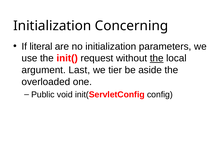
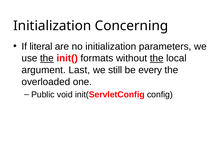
the at (47, 58) underline: none -> present
request: request -> formats
tier: tier -> still
aside: aside -> every
